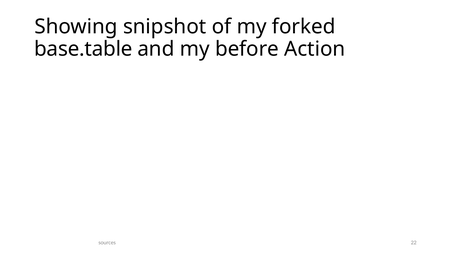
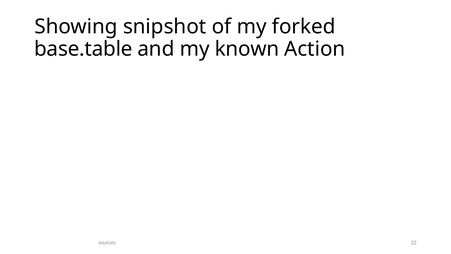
before: before -> known
